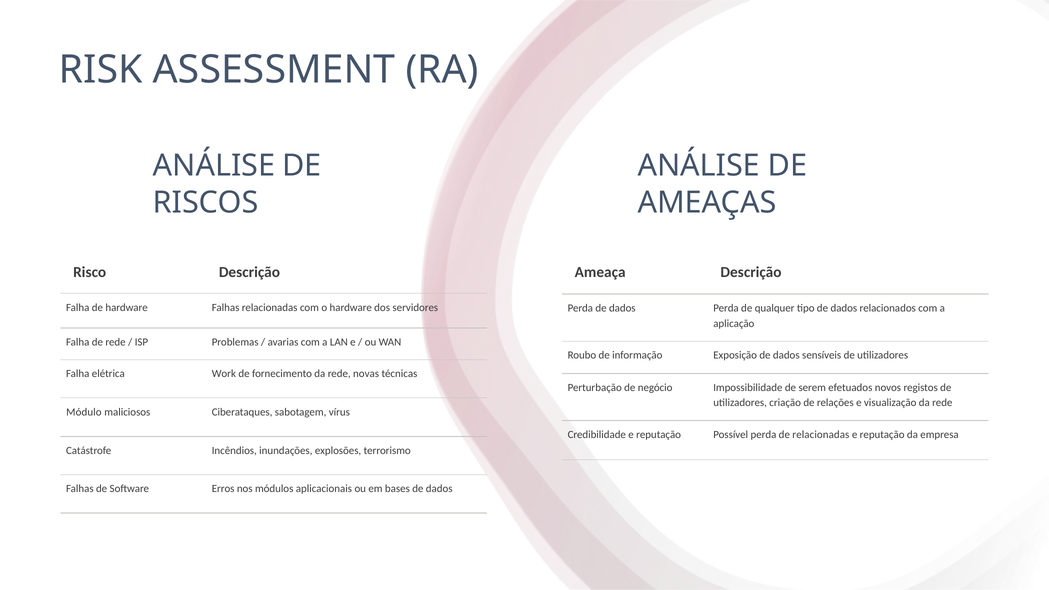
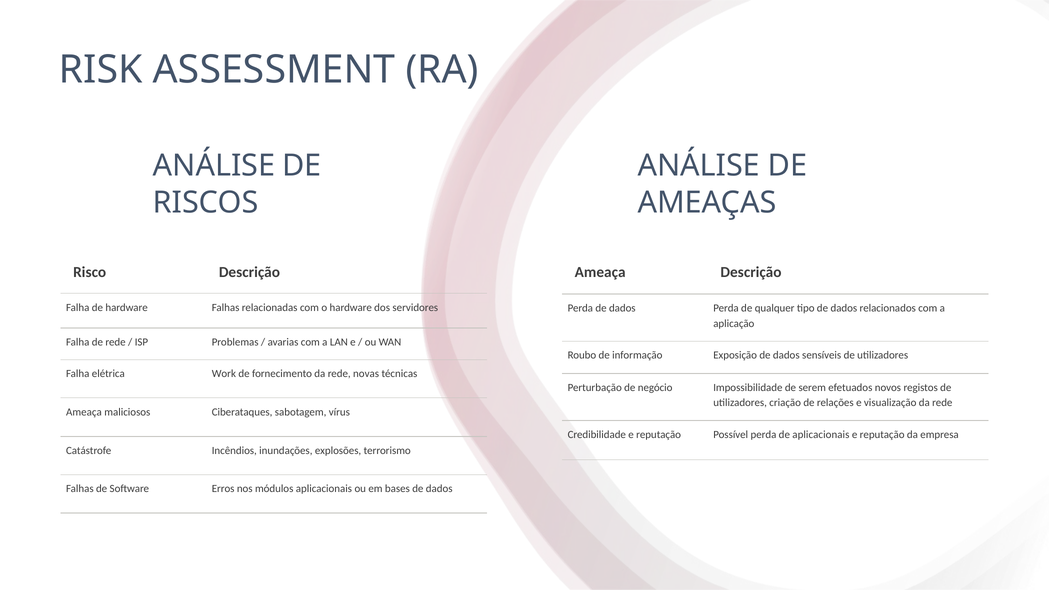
Módulo at (84, 412): Módulo -> Ameaça
de relacionadas: relacionadas -> aplicacionais
